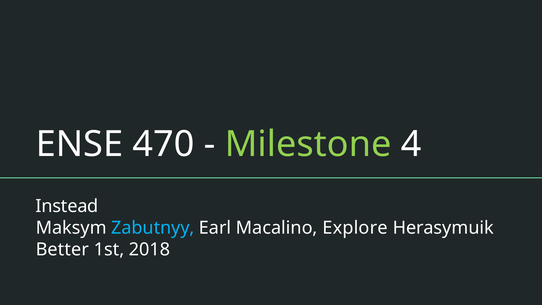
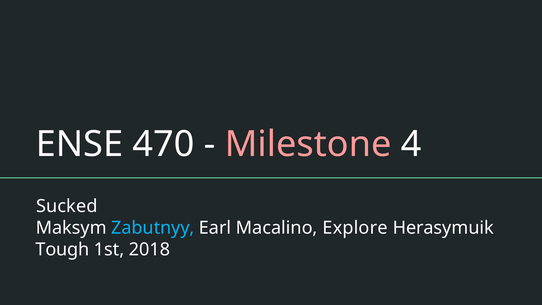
Milestone colour: light green -> pink
Instead: Instead -> Sucked
Better: Better -> Tough
